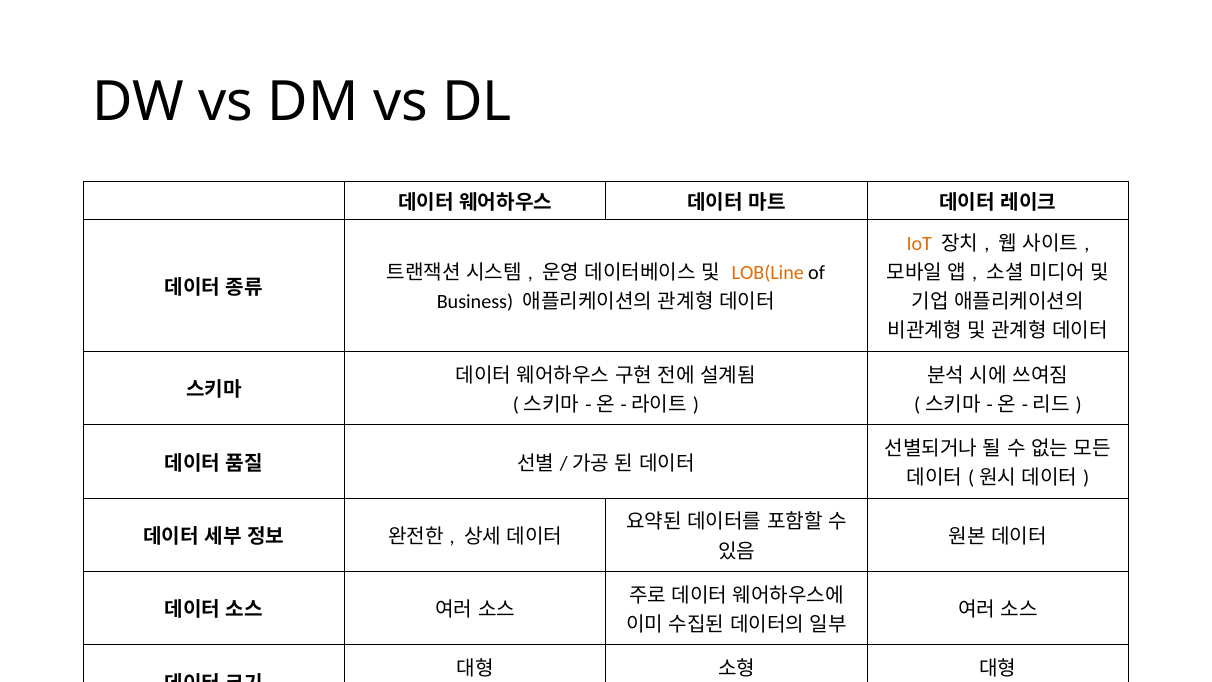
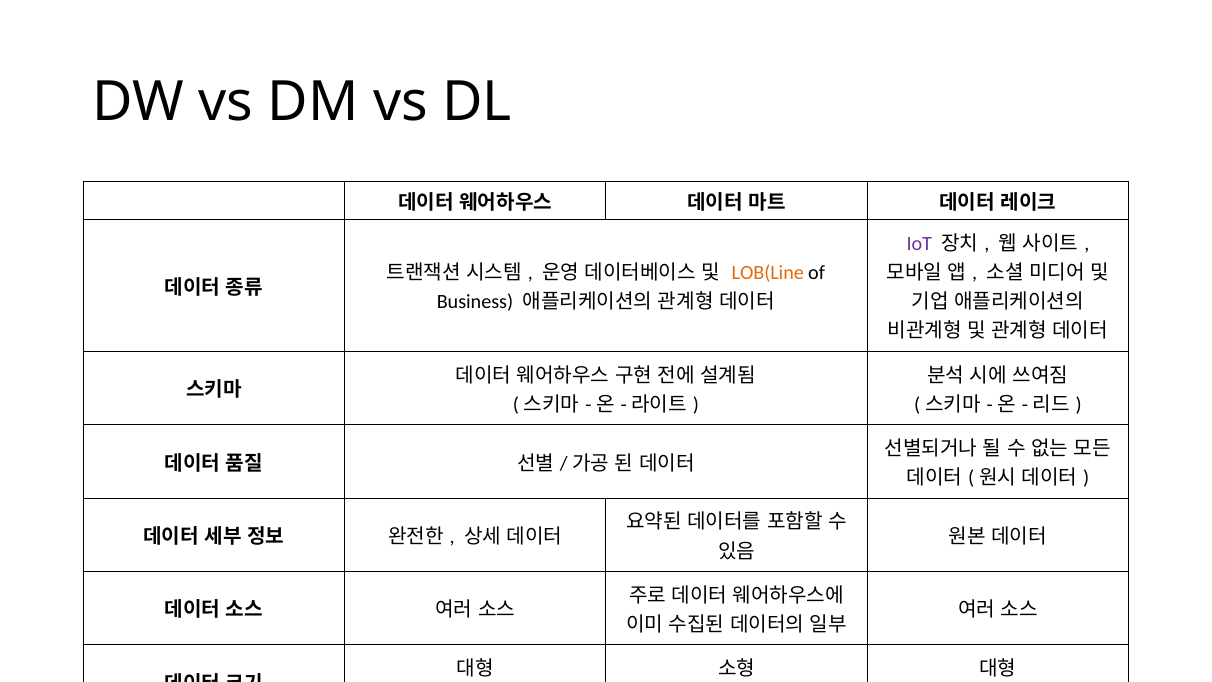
IoT colour: orange -> purple
